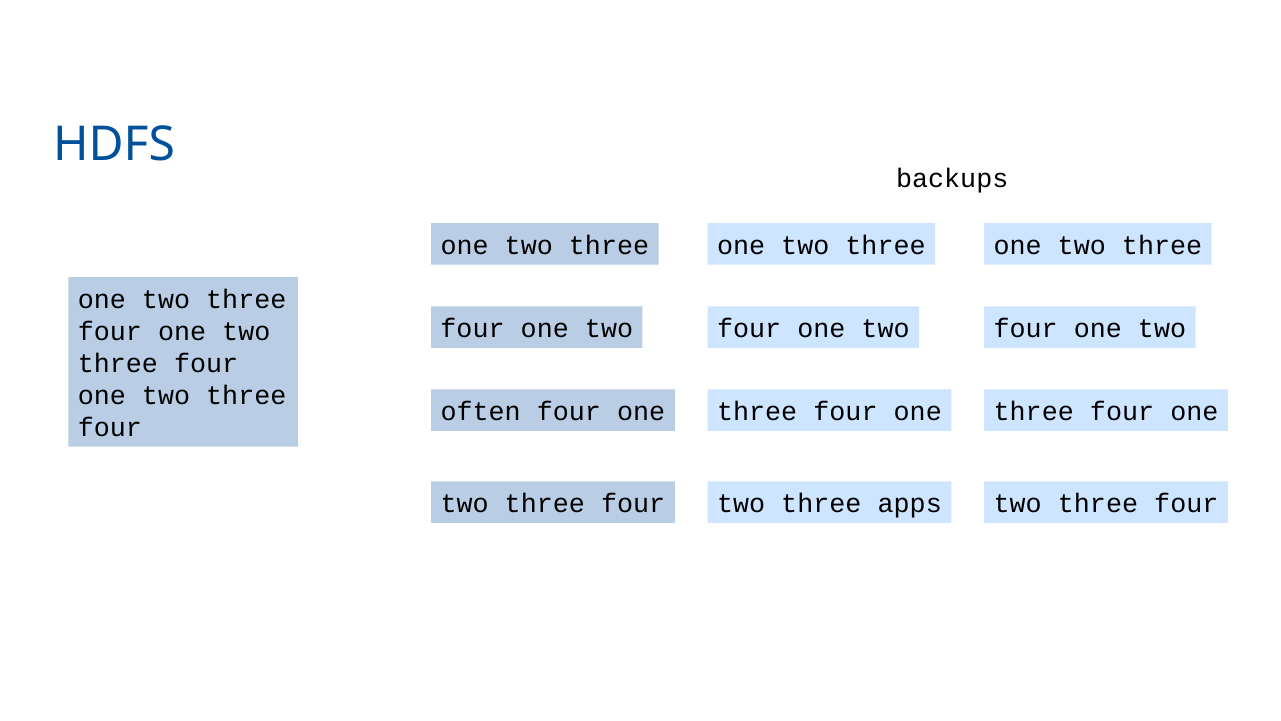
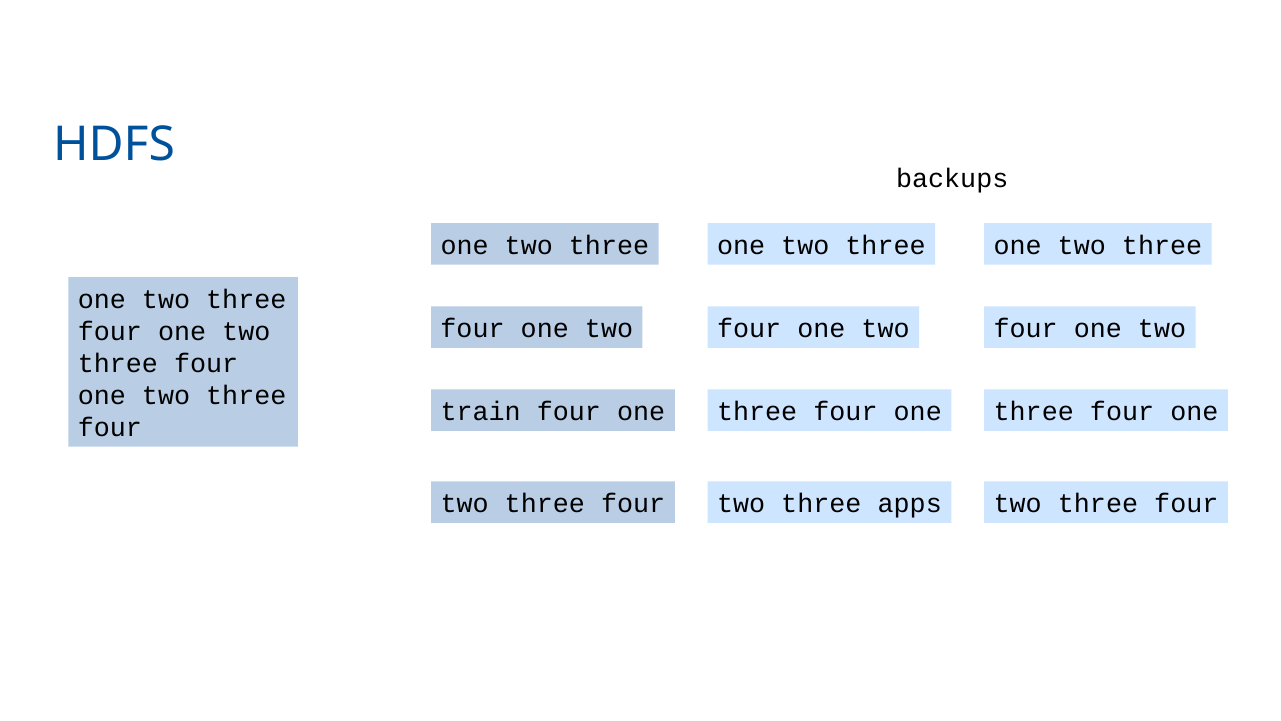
often: often -> train
